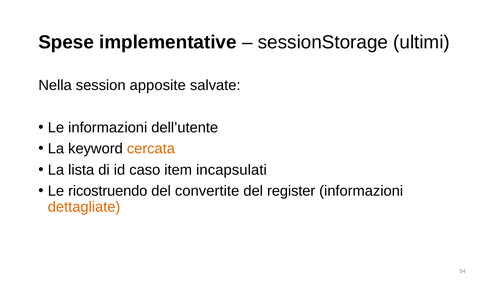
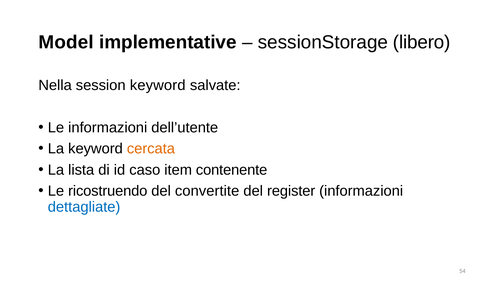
Spese: Spese -> Model
ultimi: ultimi -> libero
session apposite: apposite -> keyword
incapsulati: incapsulati -> contenente
dettagliate colour: orange -> blue
